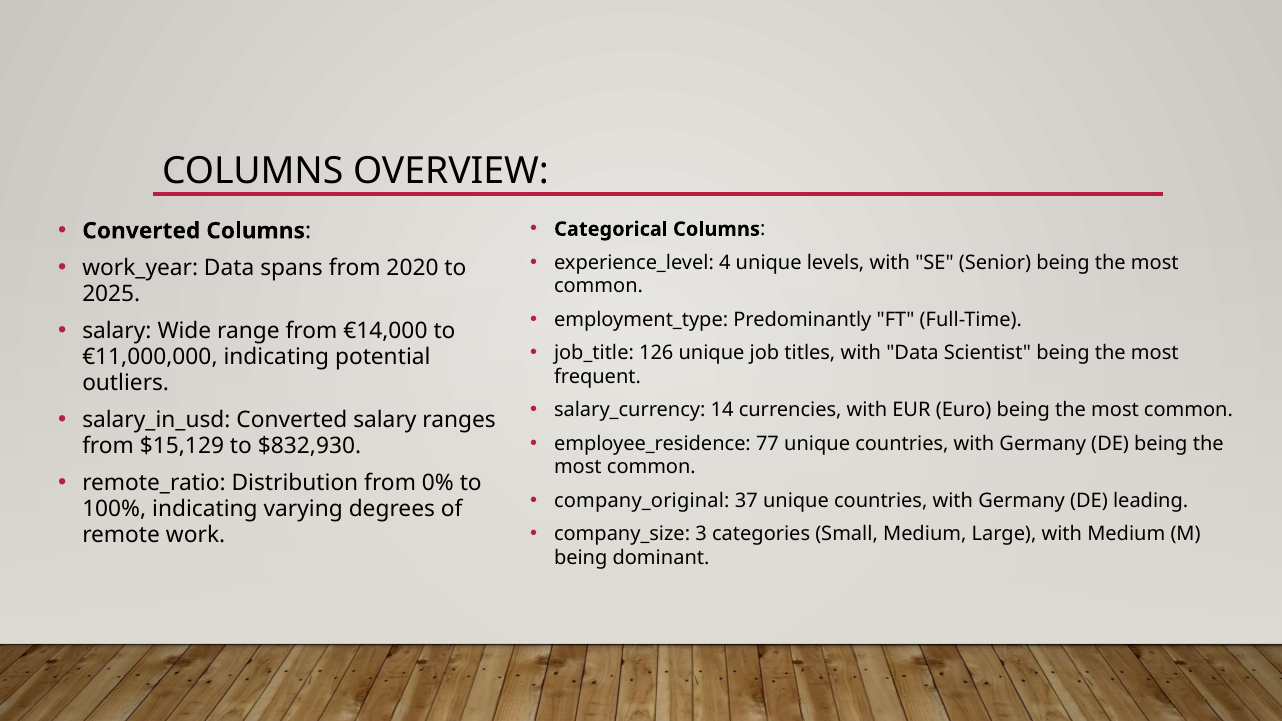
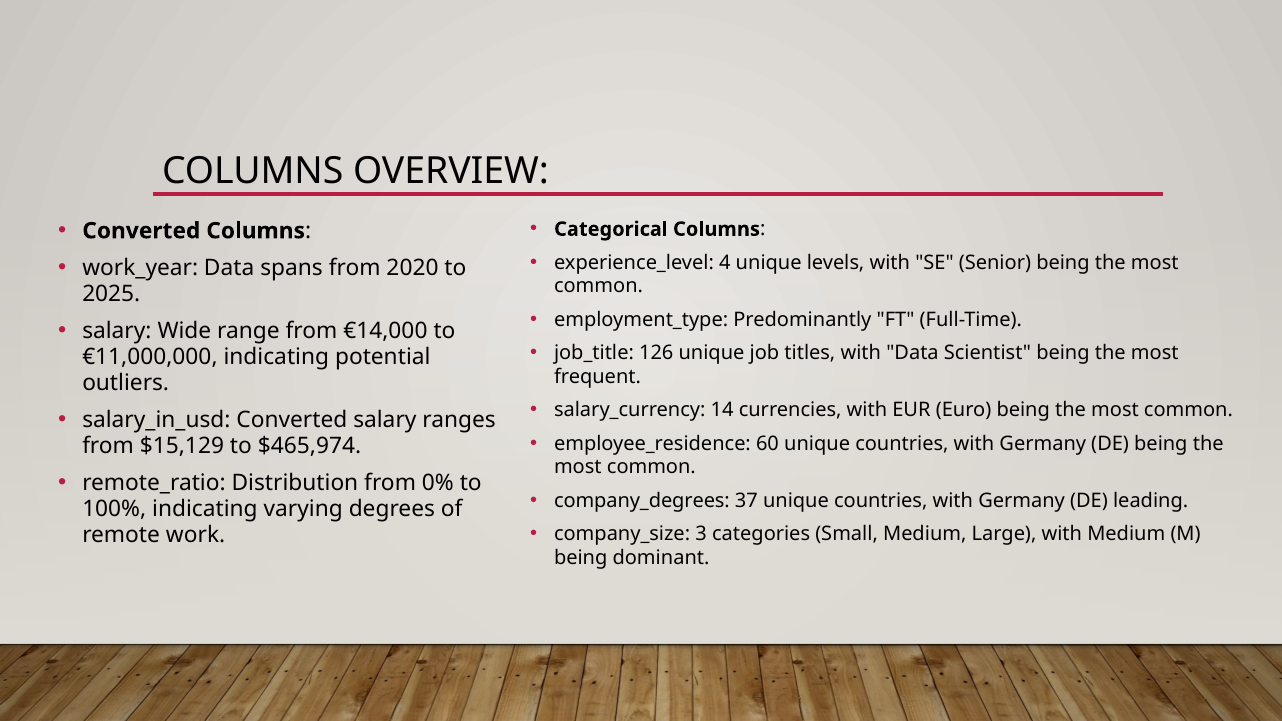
77: 77 -> 60
$832,930: $832,930 -> $465,974
company_original: company_original -> company_degrees
